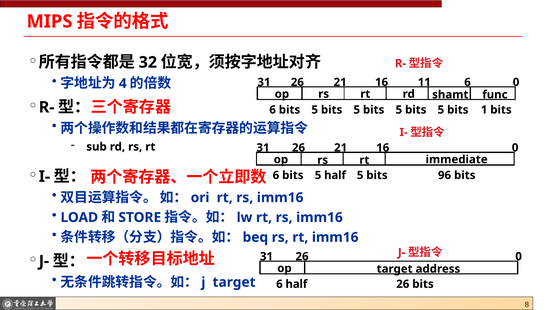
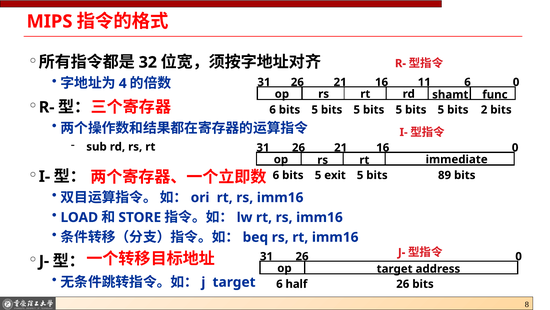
1: 1 -> 2
5 half: half -> exit
96: 96 -> 89
